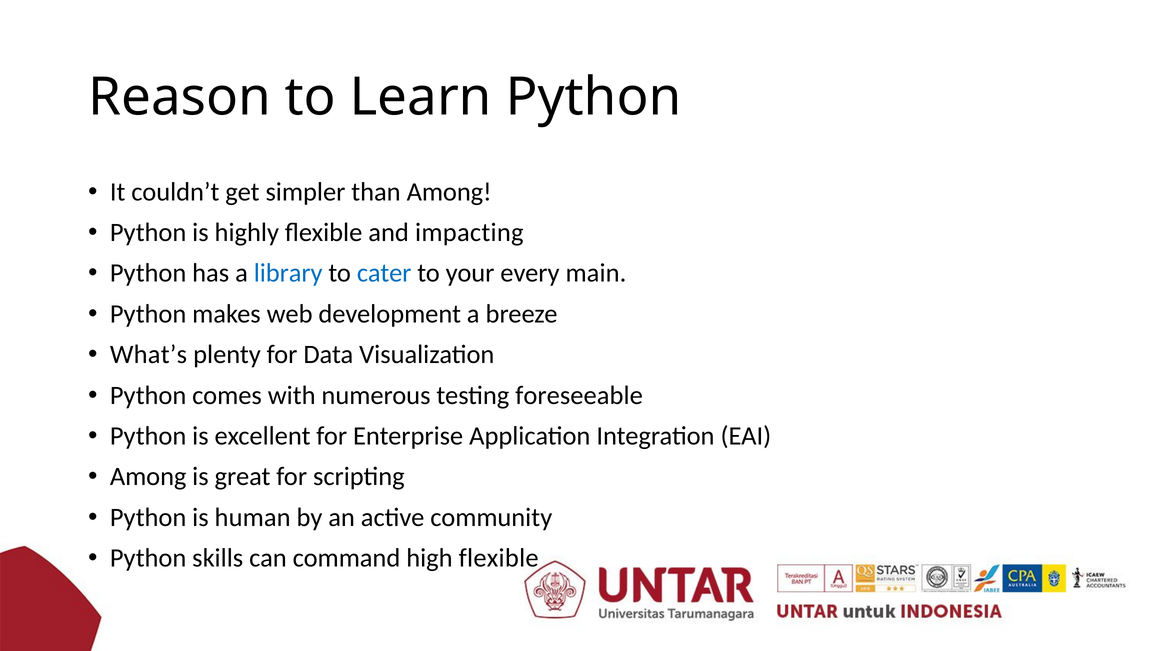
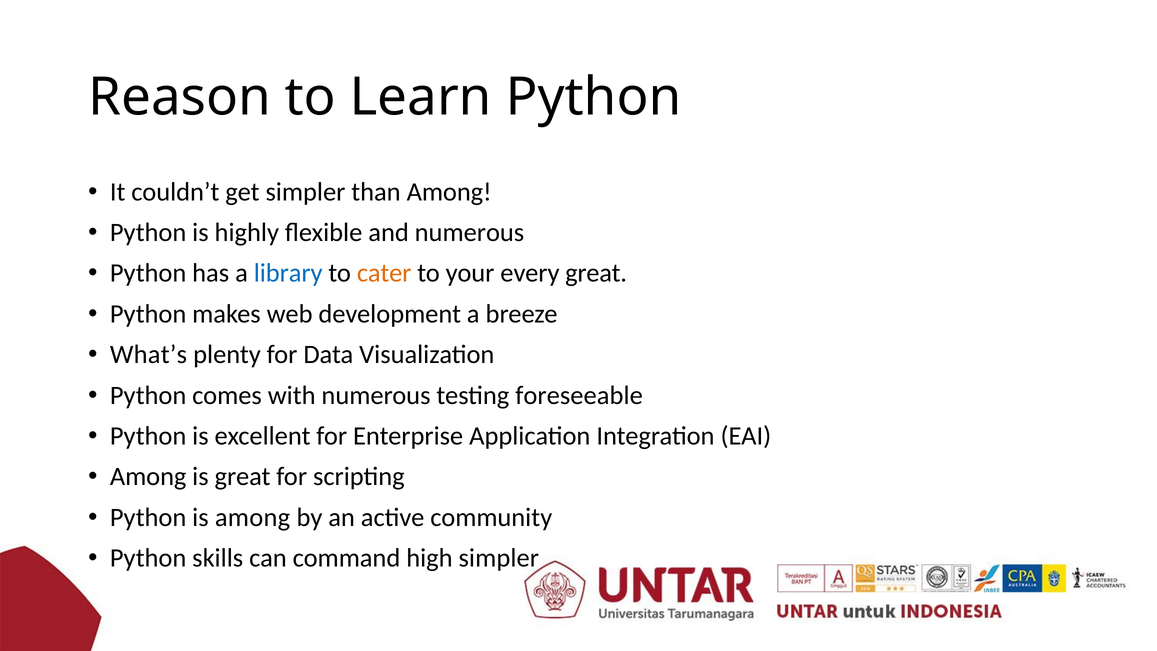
and impacting: impacting -> numerous
cater colour: blue -> orange
every main: main -> great
is human: human -> among
high flexible: flexible -> simpler
